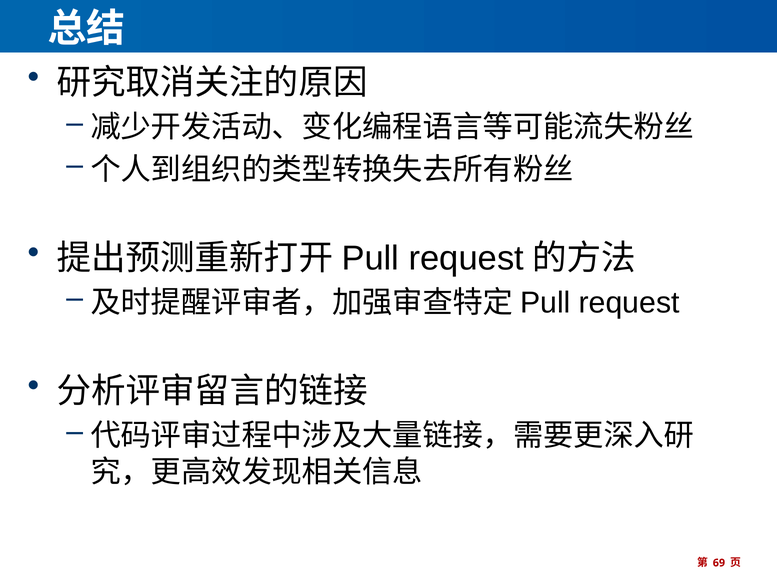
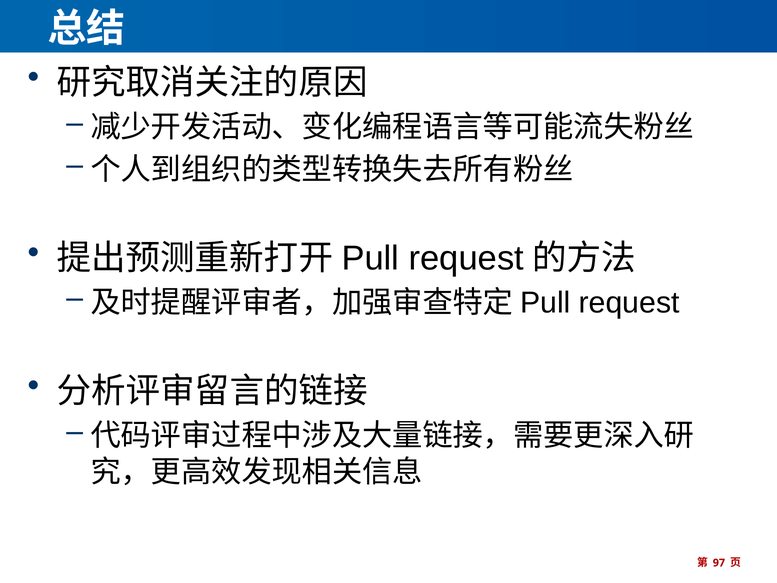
69: 69 -> 97
